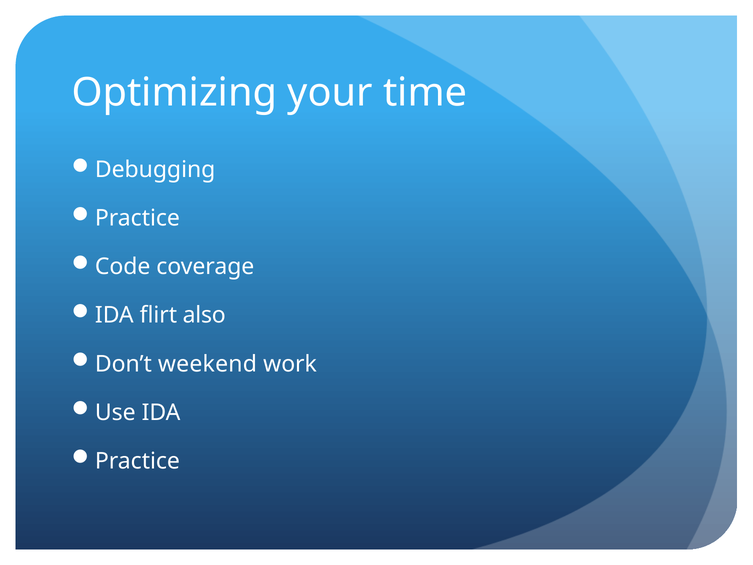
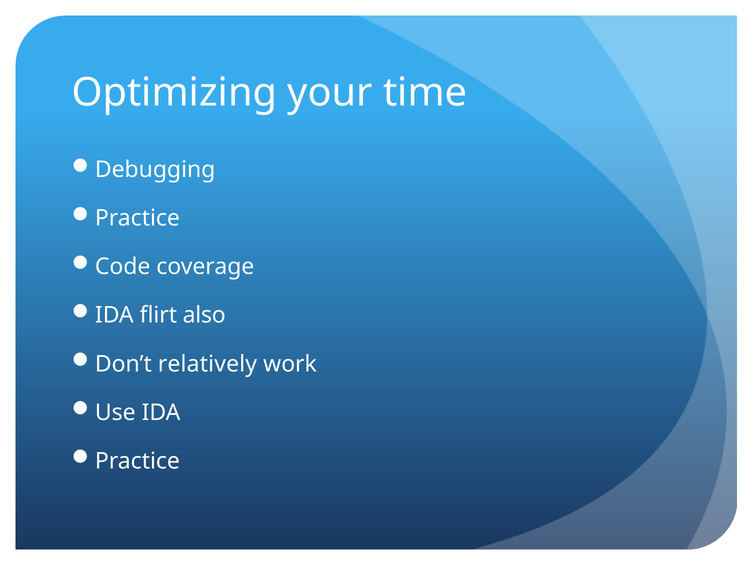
weekend: weekend -> relatively
